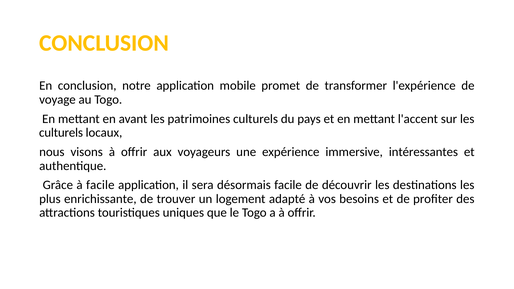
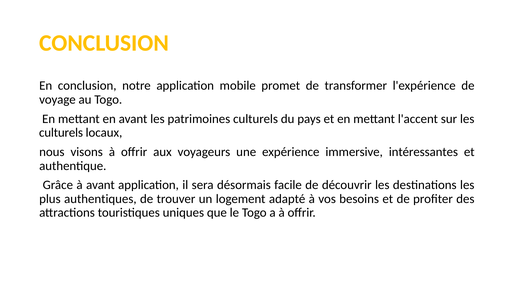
à facile: facile -> avant
enrichissante: enrichissante -> authentiques
